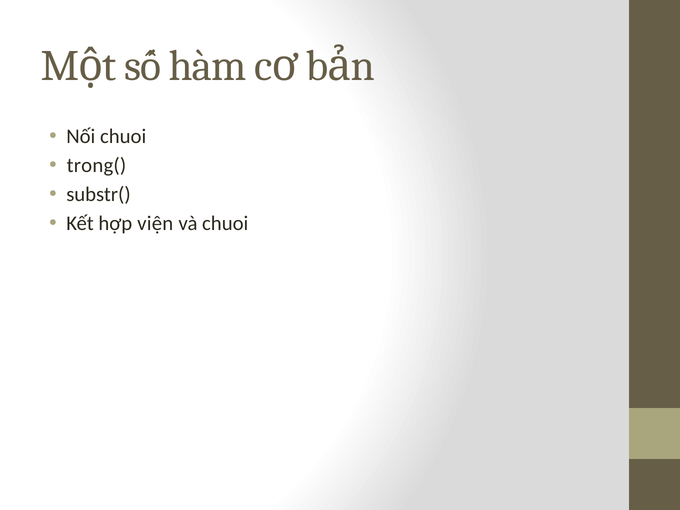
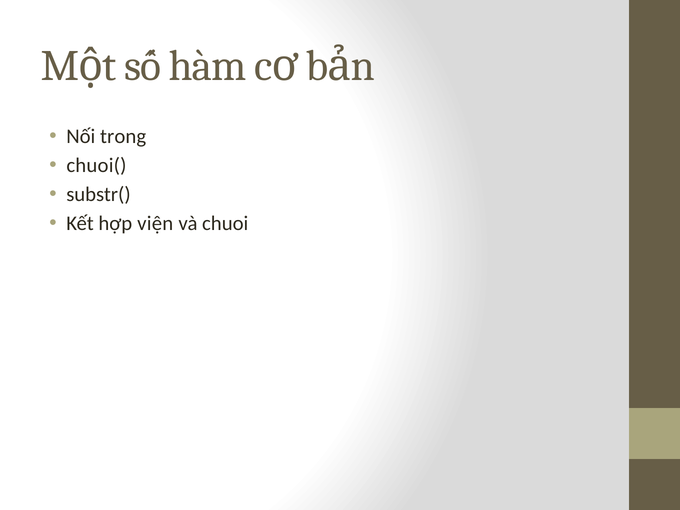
Nối chuoi: chuoi -> trong
trong(: trong( -> chuoi(
